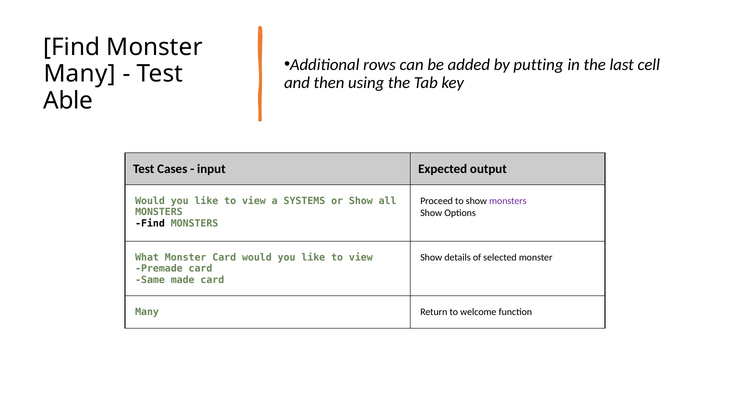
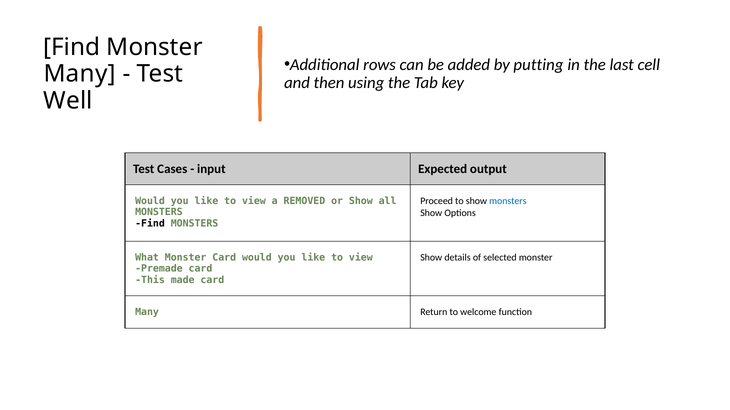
Able: Able -> Well
SYSTEMS: SYSTEMS -> REMOVED
monsters at (508, 201) colour: purple -> blue
Same: Same -> This
